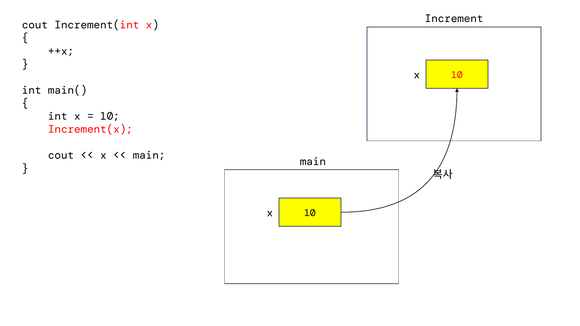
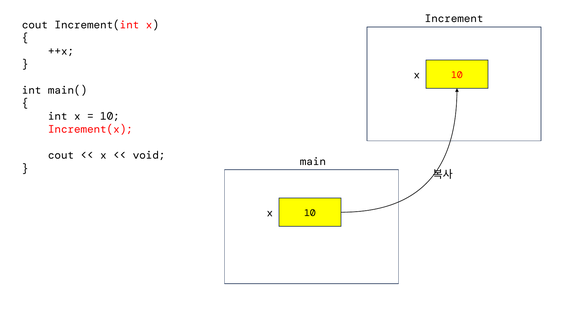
main at (149, 156): main -> void
